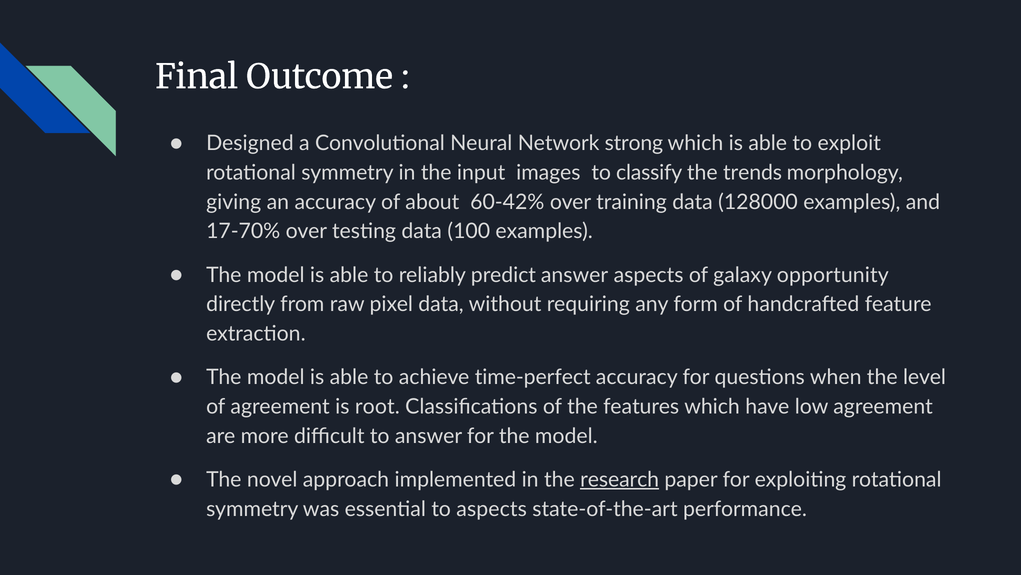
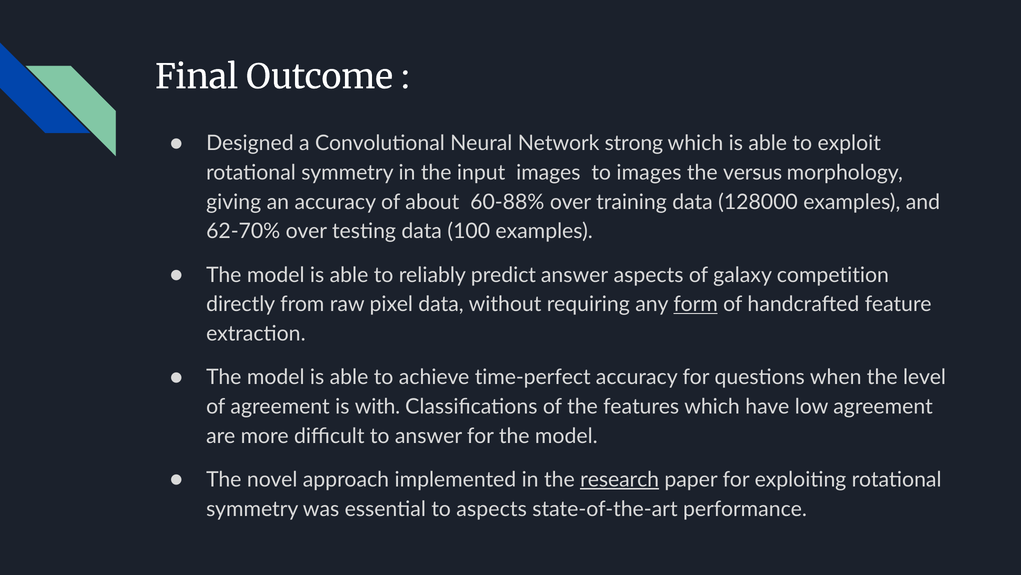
to classify: classify -> images
trends: trends -> versus
60-42%: 60-42% -> 60-88%
17-70%: 17-70% -> 62-70%
opportunity: opportunity -> competition
form underline: none -> present
root: root -> with
